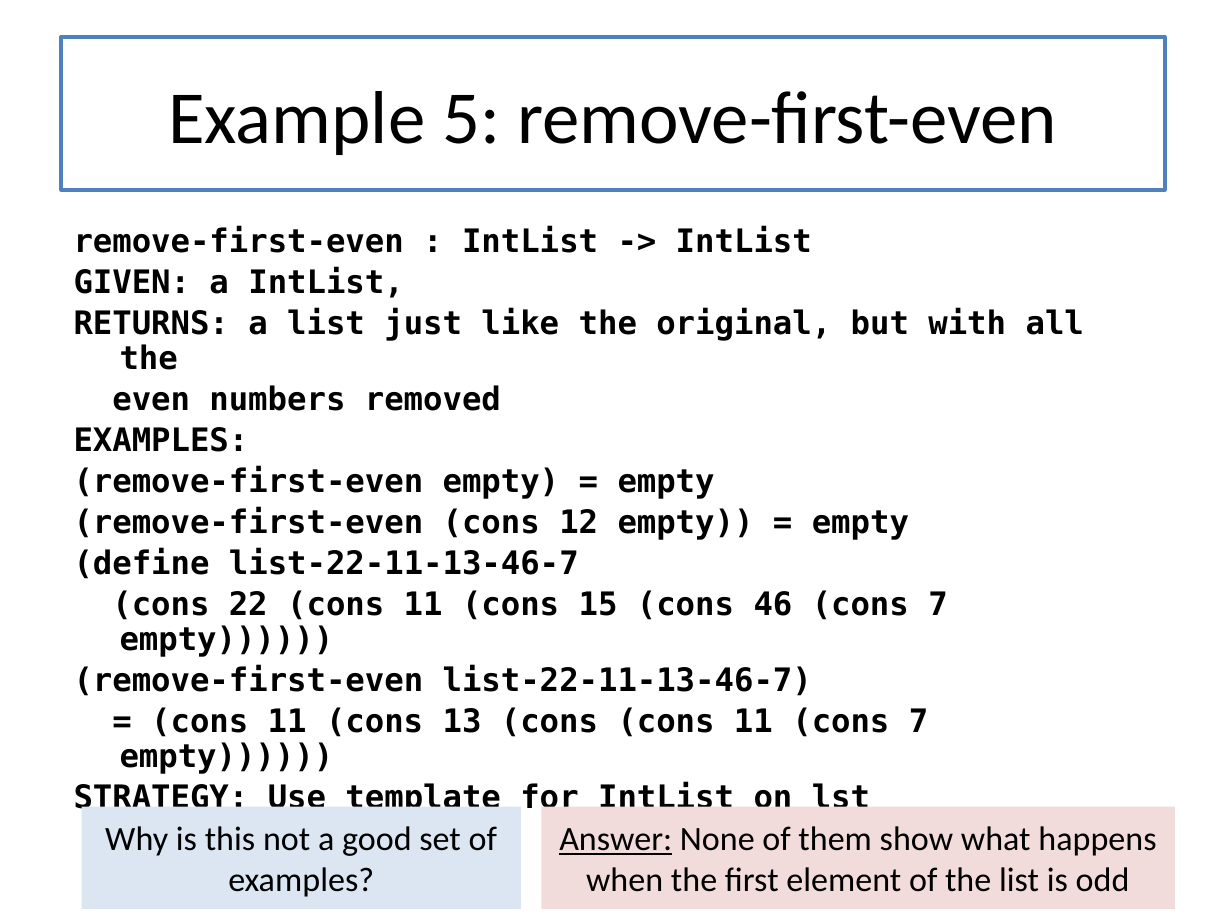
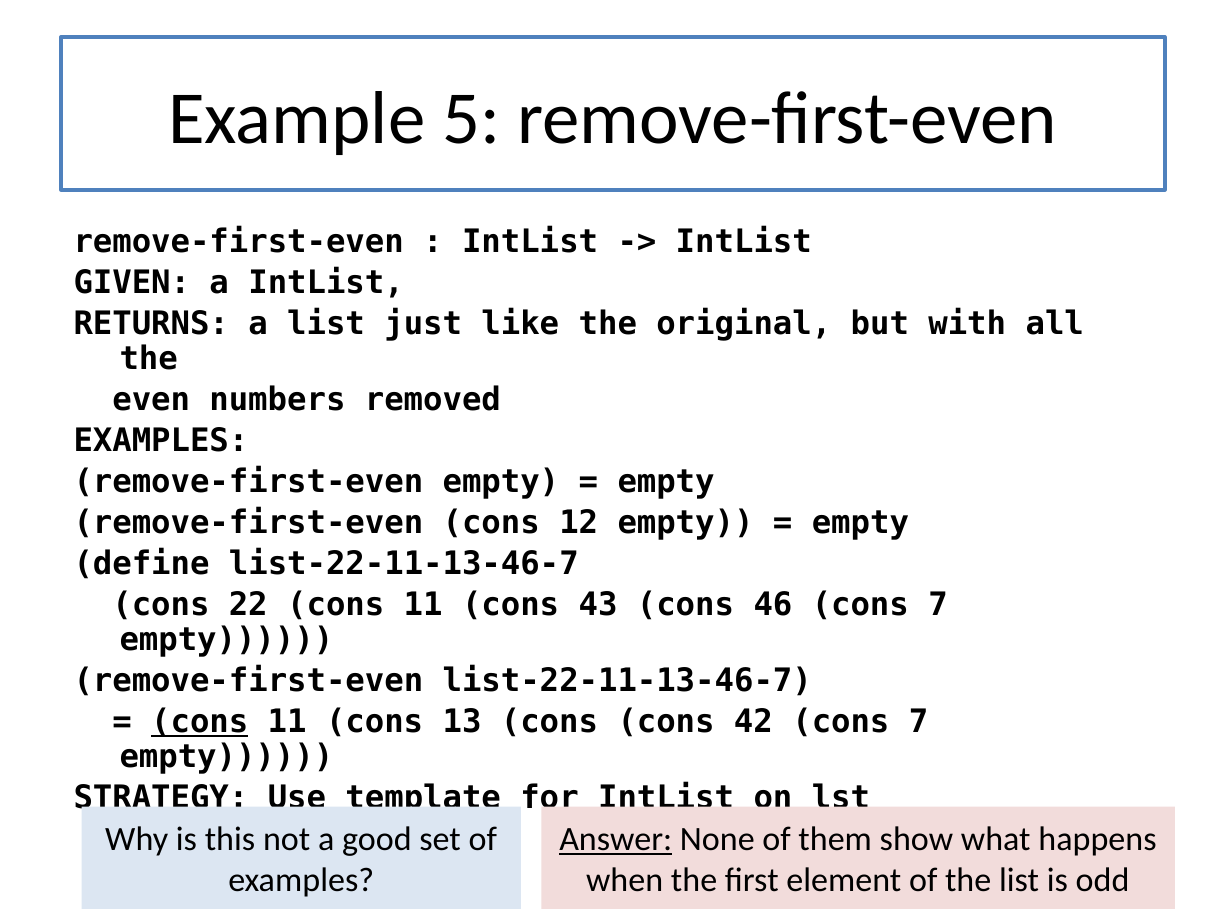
15: 15 -> 43
cons at (200, 723) underline: none -> present
cons cons 11: 11 -> 42
